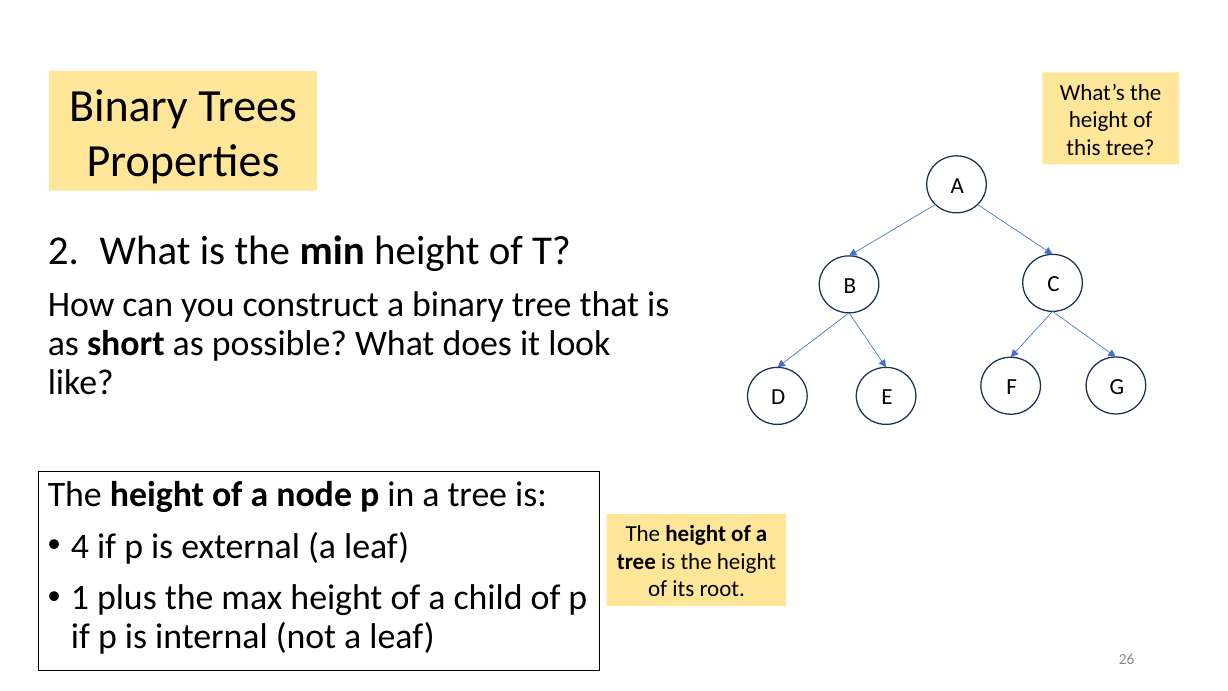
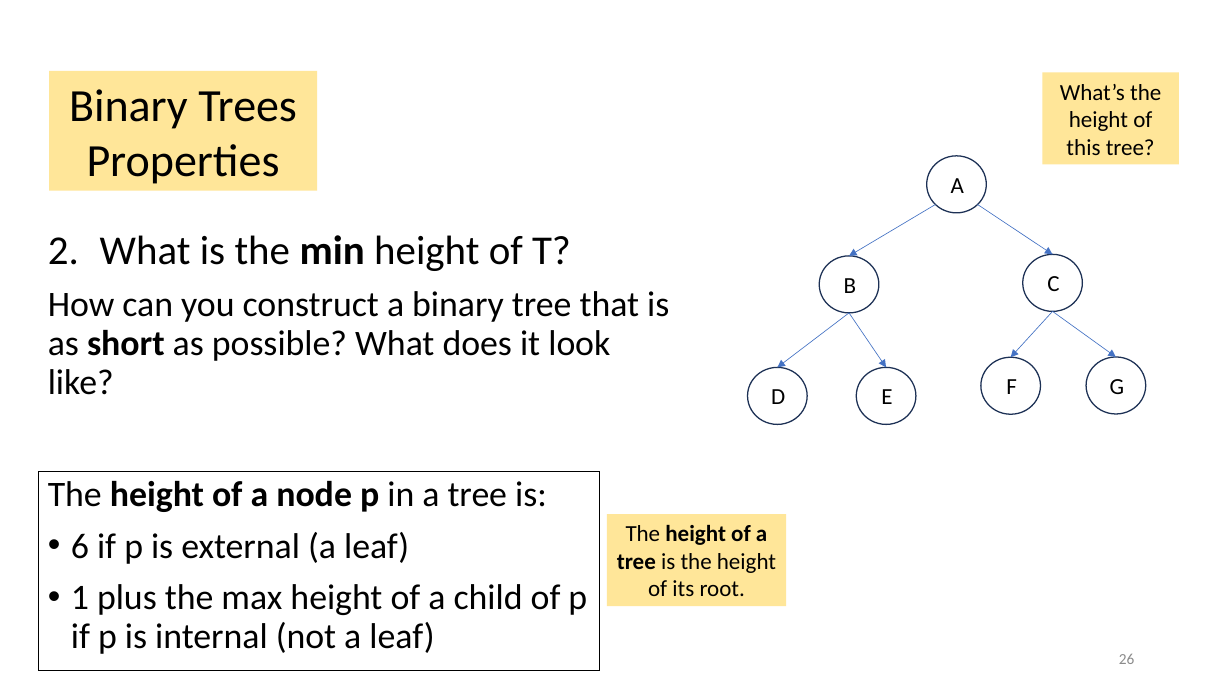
4: 4 -> 6
